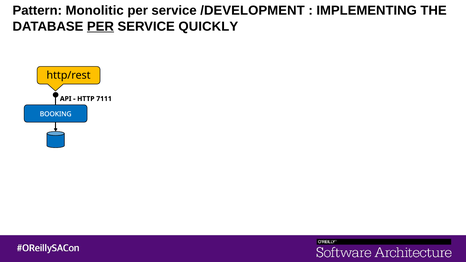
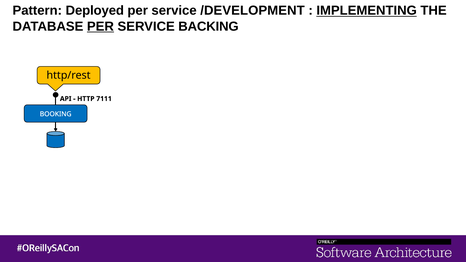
Monolitic: Monolitic -> Deployed
IMPLEMENTING underline: none -> present
QUICKLY: QUICKLY -> BACKING
